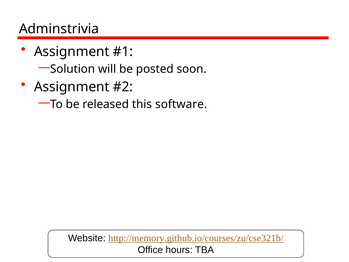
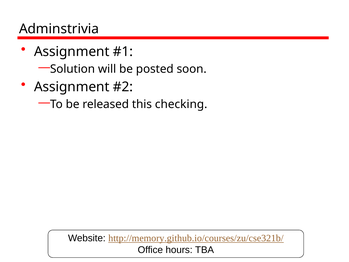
software: software -> checking
